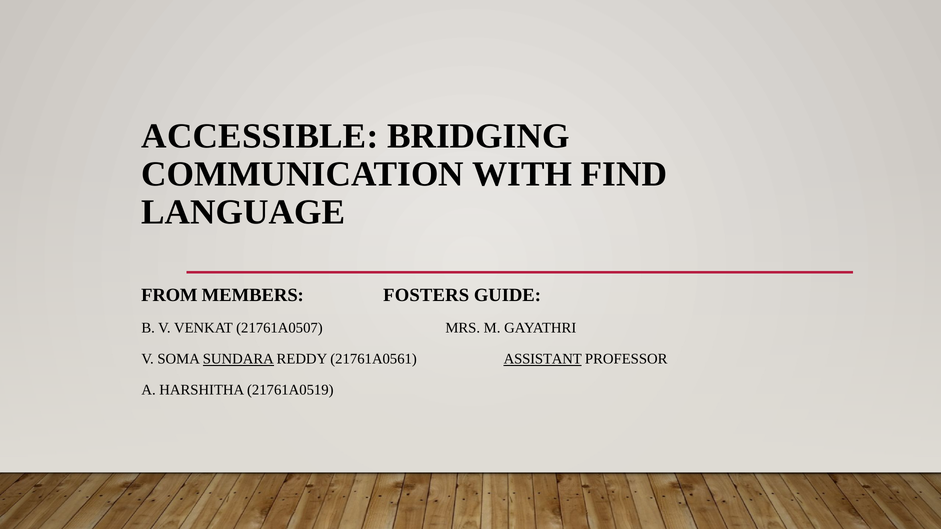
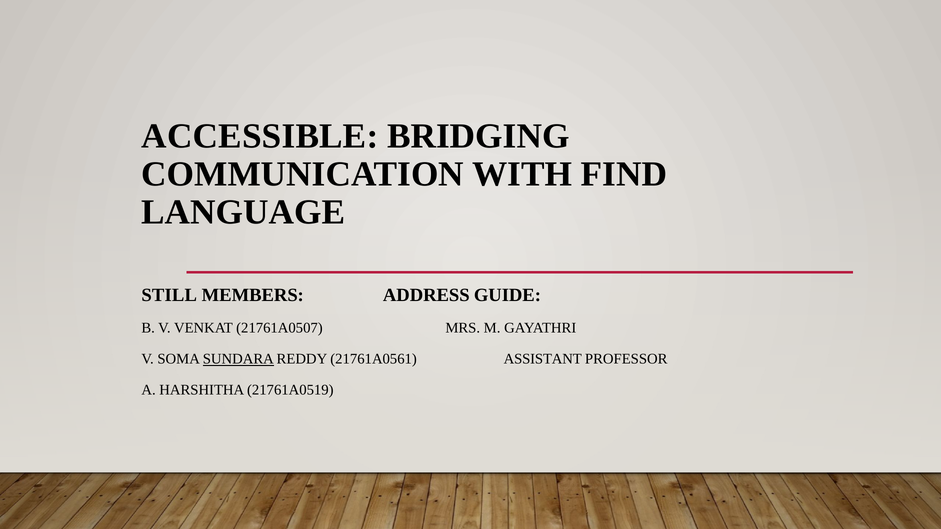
FROM: FROM -> STILL
FOSTERS: FOSTERS -> ADDRESS
ASSISTANT underline: present -> none
